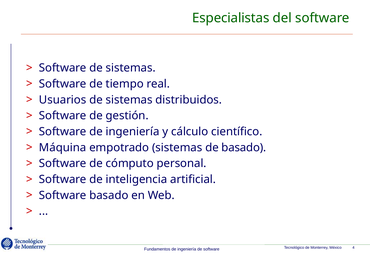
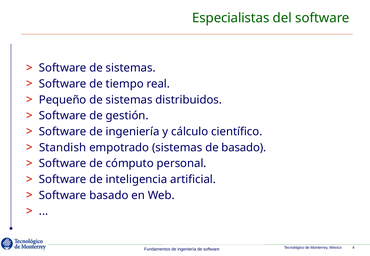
Usuarios: Usuarios -> Pequeño
Máquina: Máquina -> Standish
